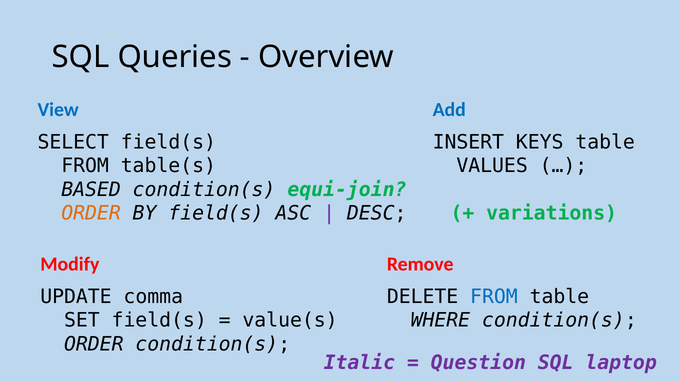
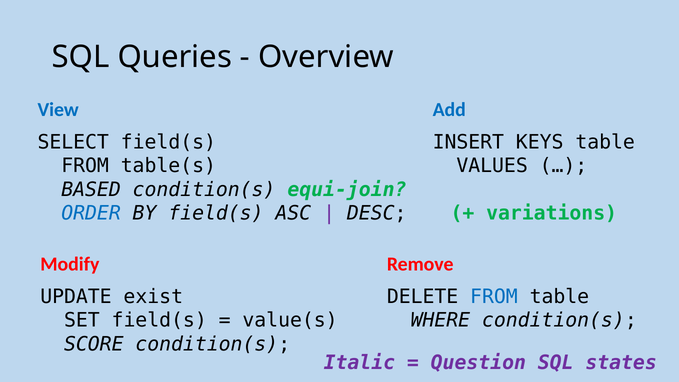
ORDER at (91, 213) colour: orange -> blue
comma: comma -> exist
ORDER at (94, 344): ORDER -> SCORE
laptop: laptop -> states
